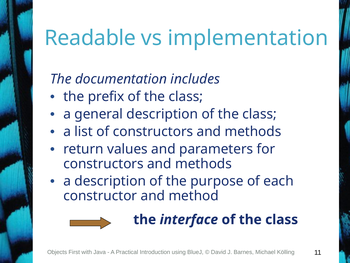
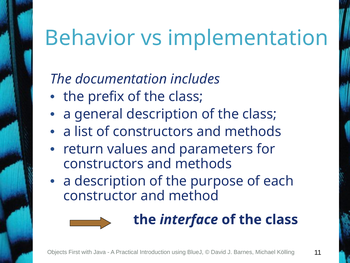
Readable: Readable -> Behavior
